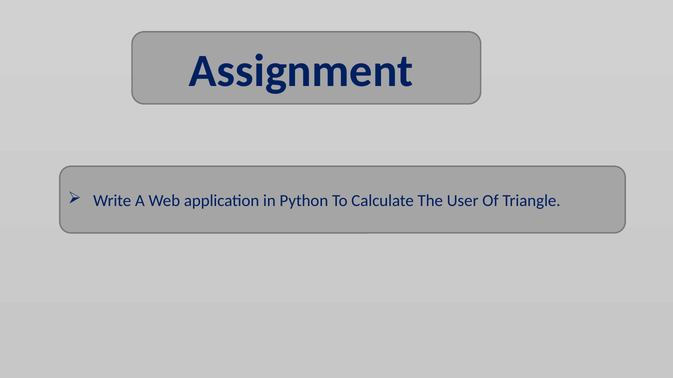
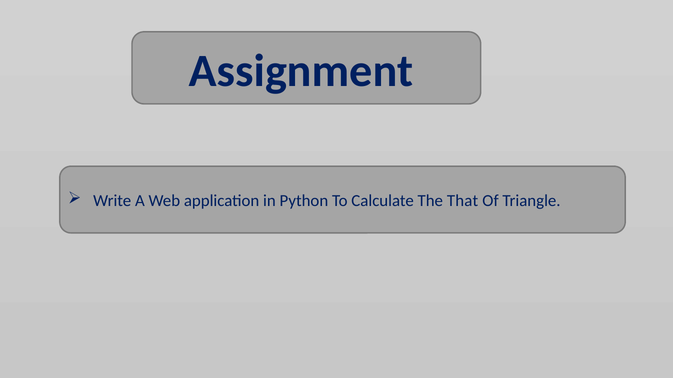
User: User -> That
